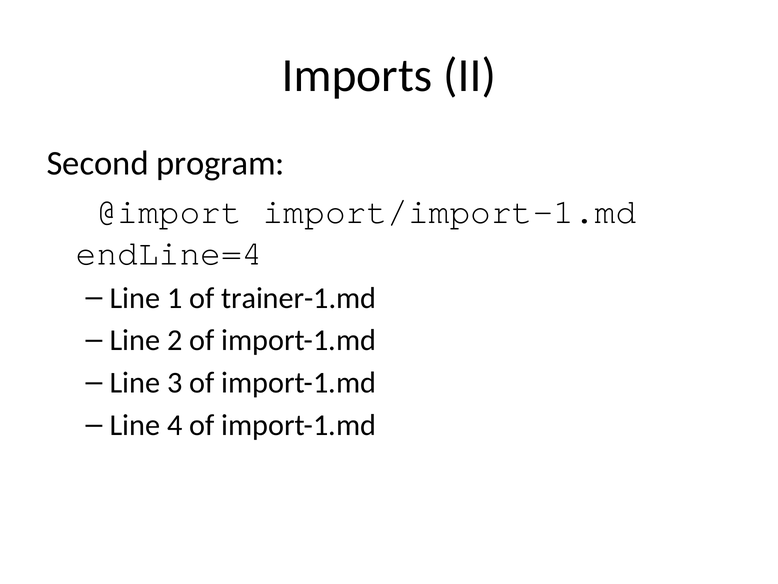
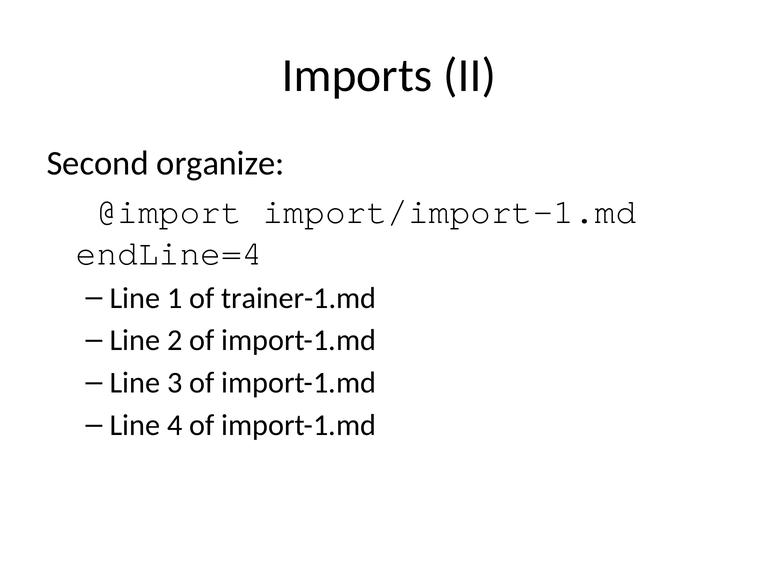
program: program -> organize
